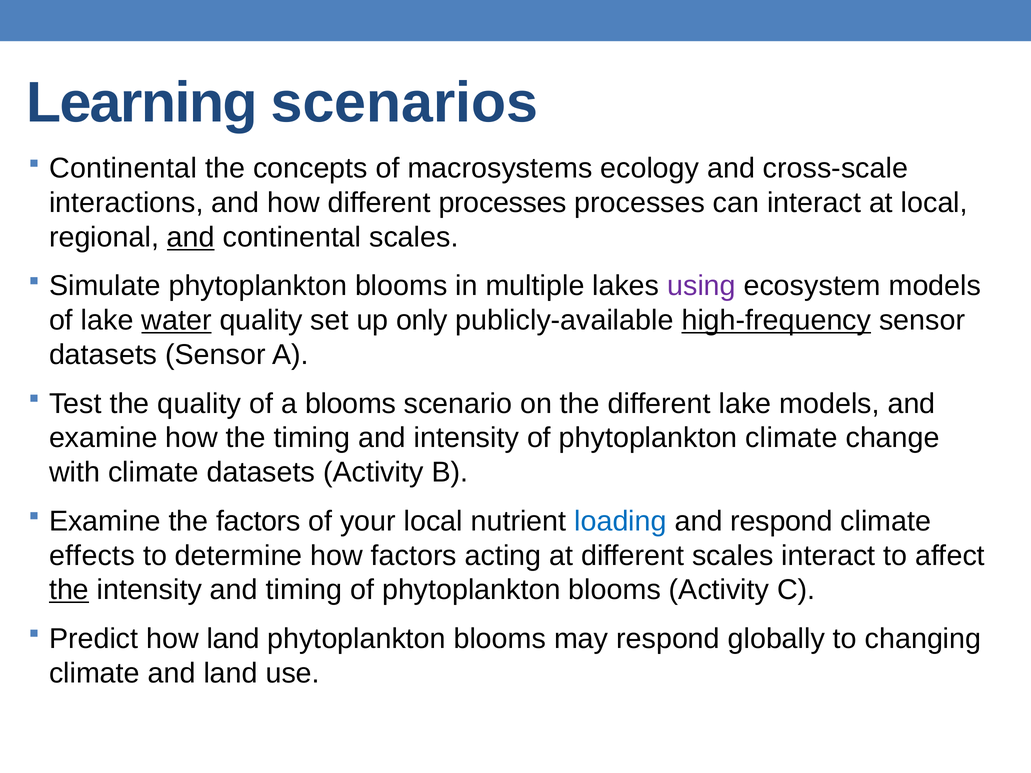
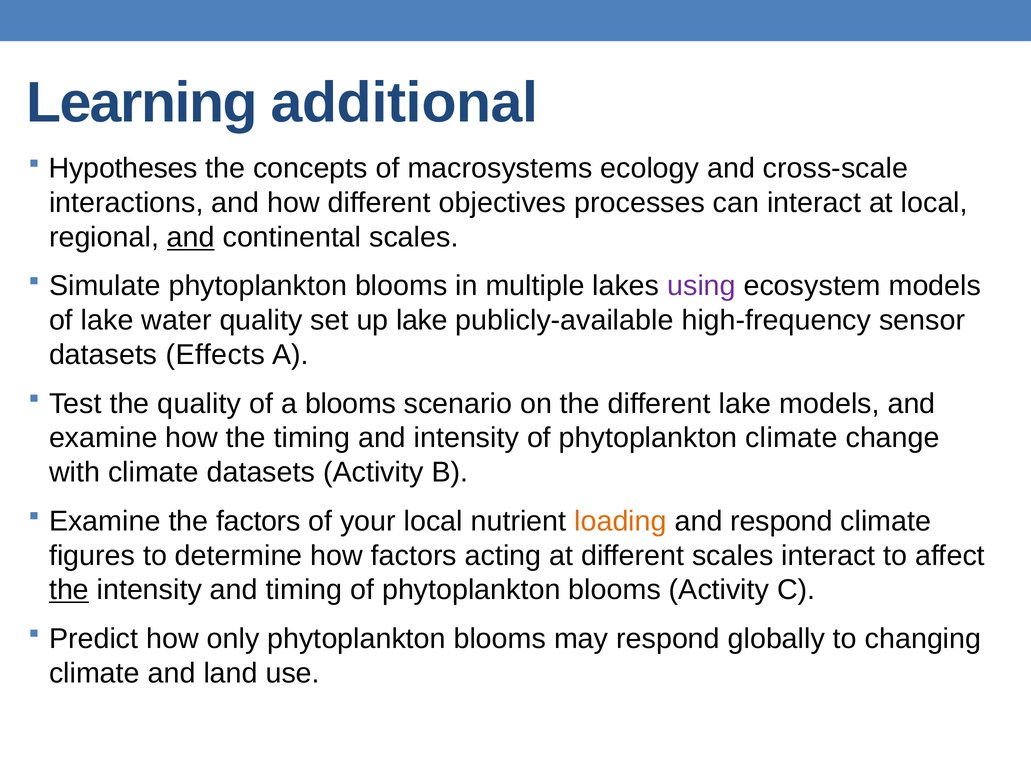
scenarios: scenarios -> additional
Continental at (123, 169): Continental -> Hypotheses
different processes: processes -> objectives
water underline: present -> none
up only: only -> lake
high-frequency underline: present -> none
datasets Sensor: Sensor -> Effects
loading colour: blue -> orange
effects: effects -> figures
how land: land -> only
